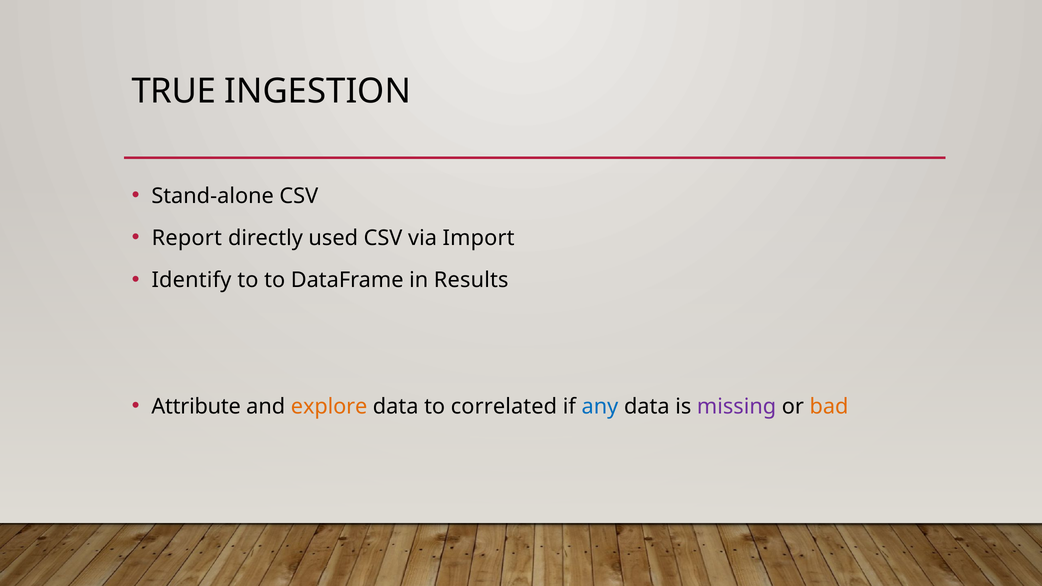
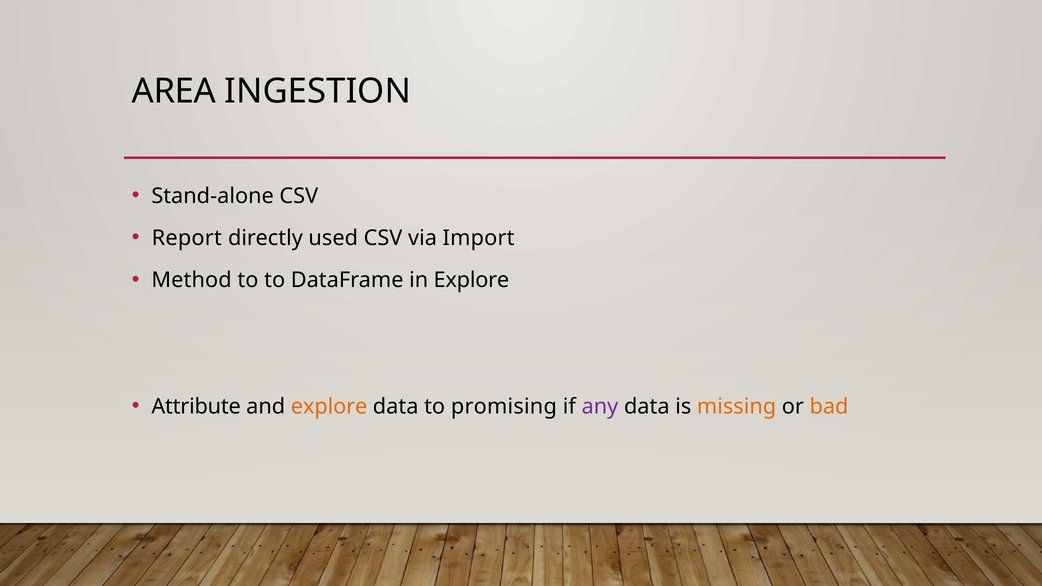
TRUE: TRUE -> AREA
Identify: Identify -> Method
in Results: Results -> Explore
correlated: correlated -> promising
any colour: blue -> purple
missing colour: purple -> orange
